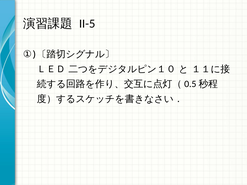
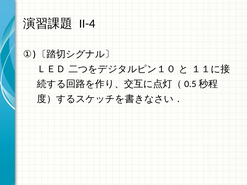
II-5: II-5 -> II-4
